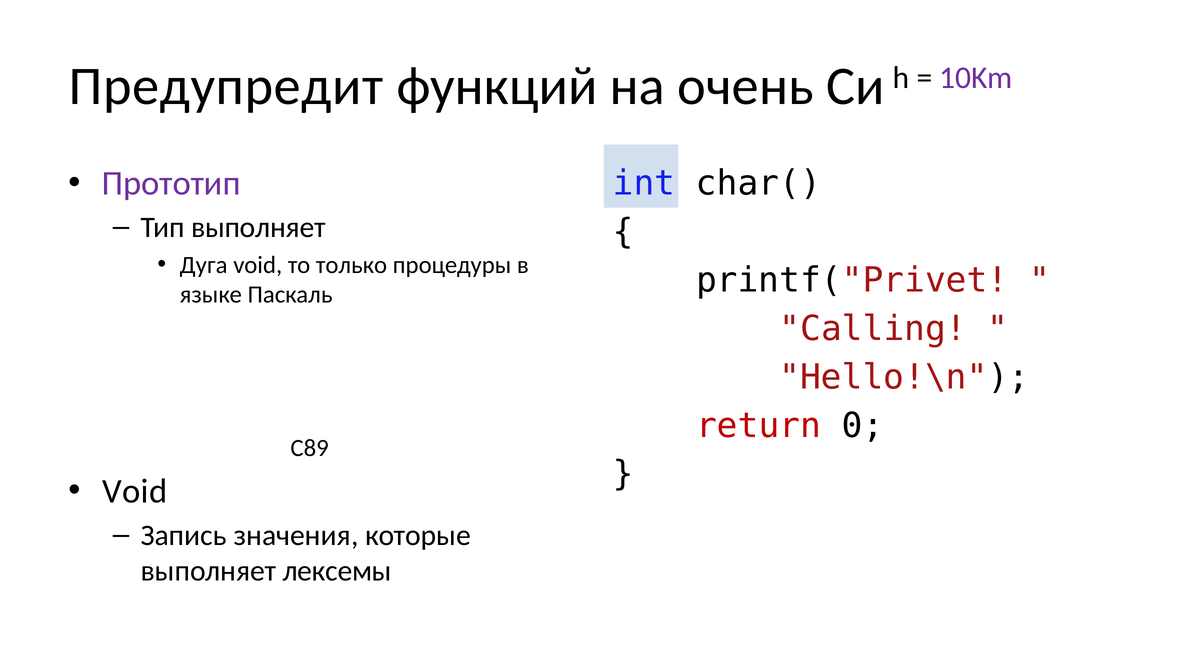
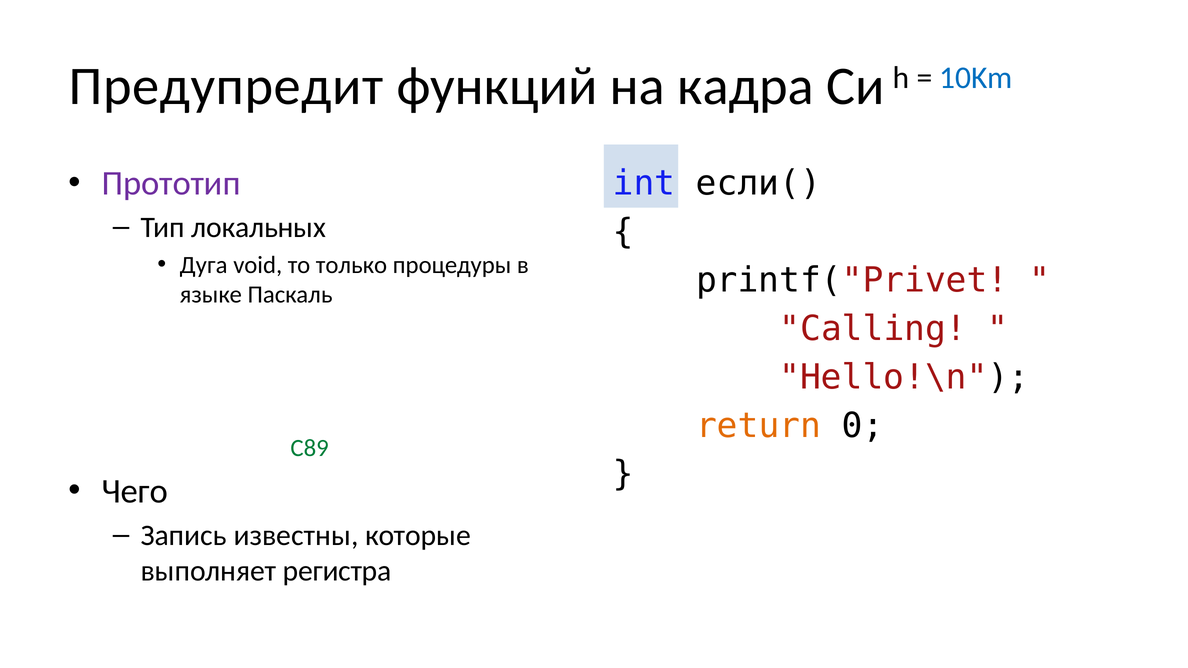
очень: очень -> кадра
10Km colour: purple -> blue
char(: char( -> если(
Тип выполняет: выполняет -> локальных
return colour: red -> orange
С89 colour: black -> green
Void at (135, 491): Void -> Чего
значения: значения -> известны
выполняет лексемы: лексемы -> регистра
